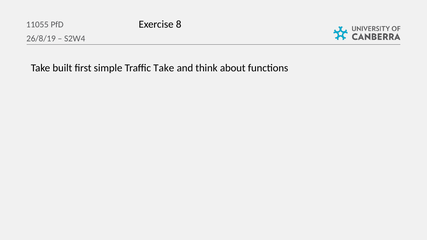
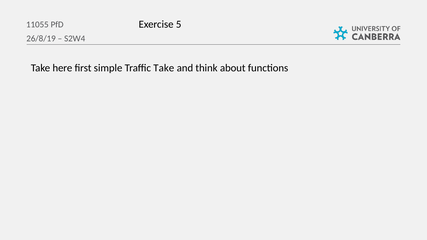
8: 8 -> 5
built: built -> here
